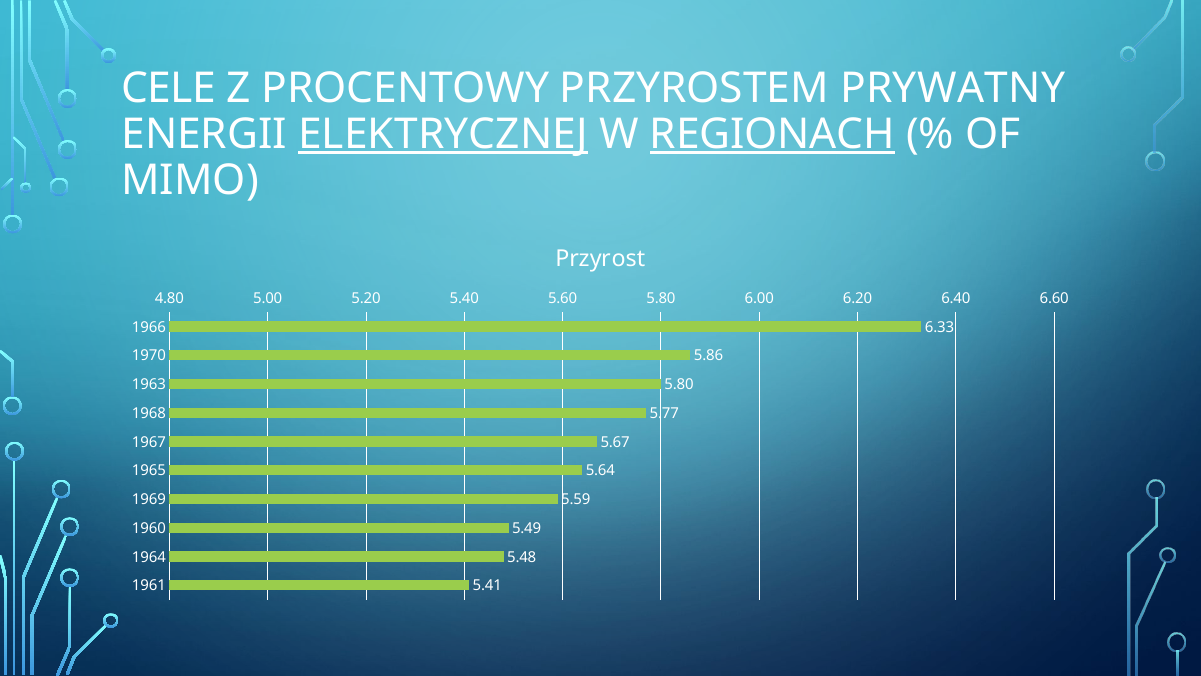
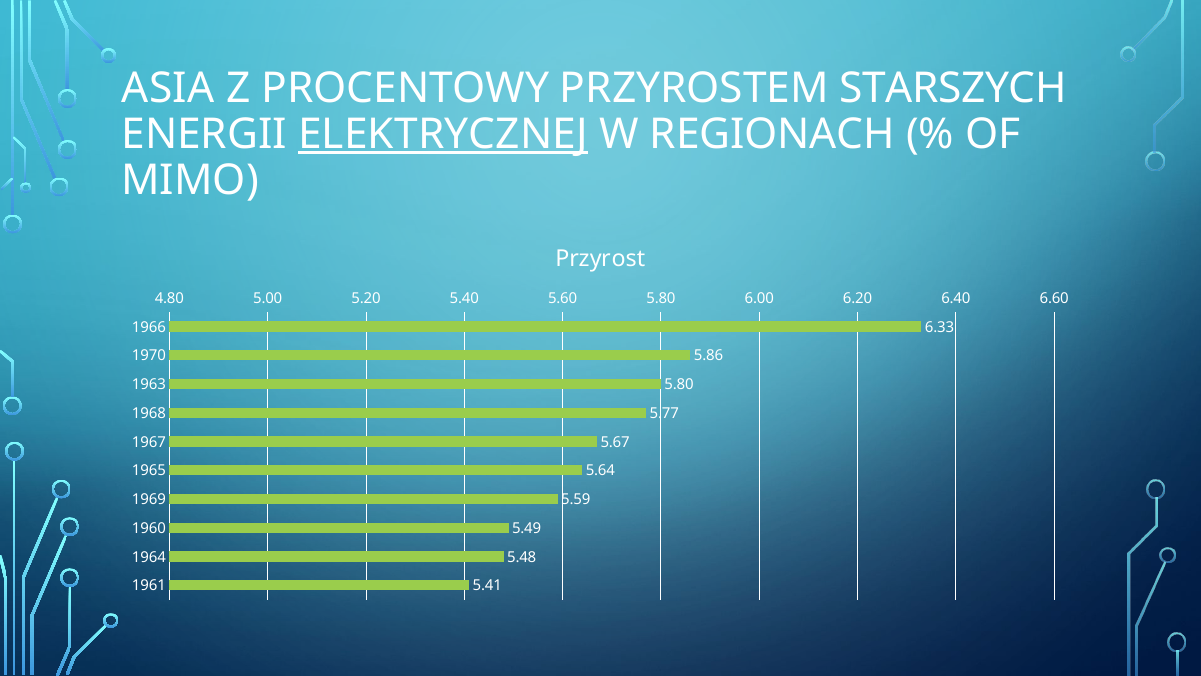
CELE: CELE -> ASIA
PRYWATNY: PRYWATNY -> STARSZYCH
REGIONACH underline: present -> none
